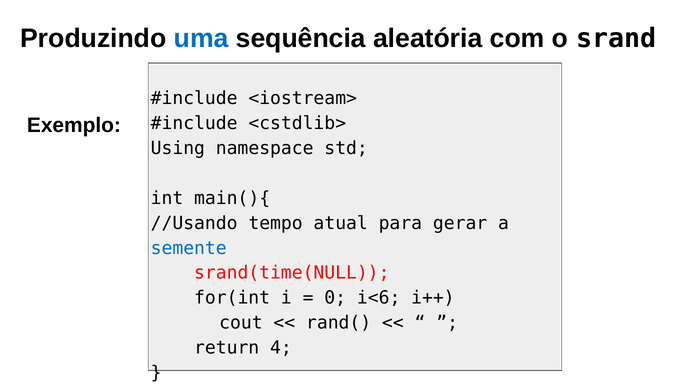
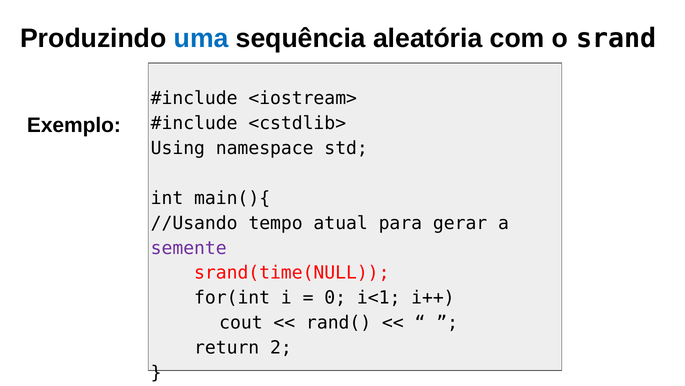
semente colour: blue -> purple
i<6: i<6 -> i<1
4: 4 -> 2
